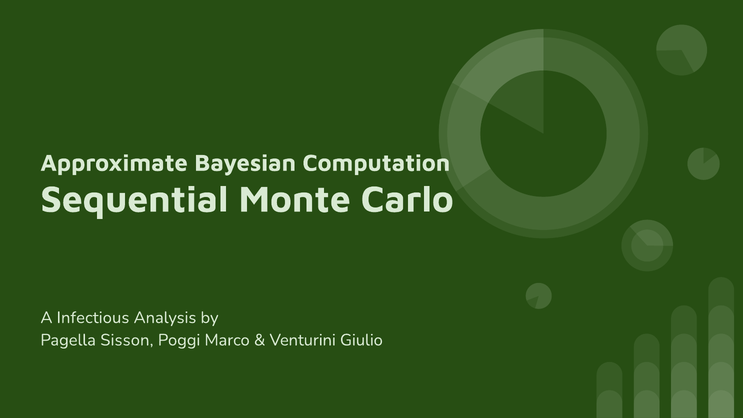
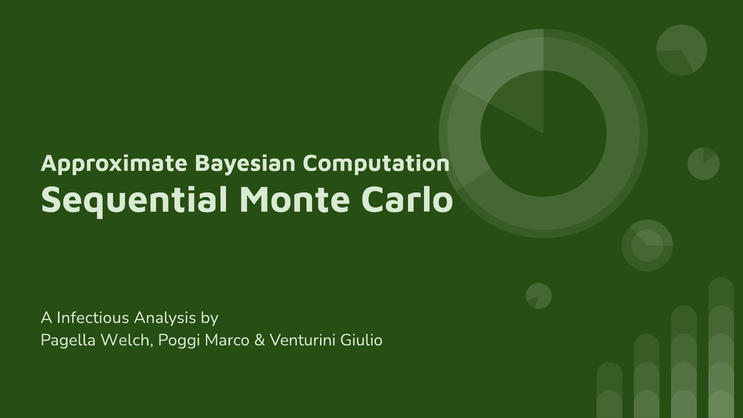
Sisson: Sisson -> Welch
